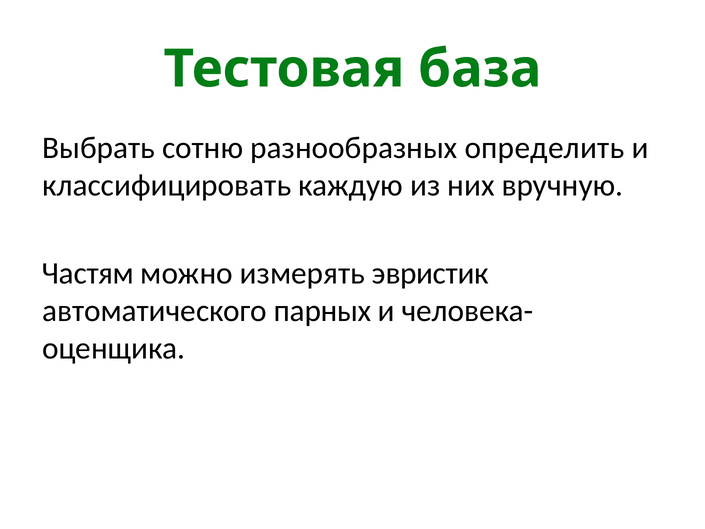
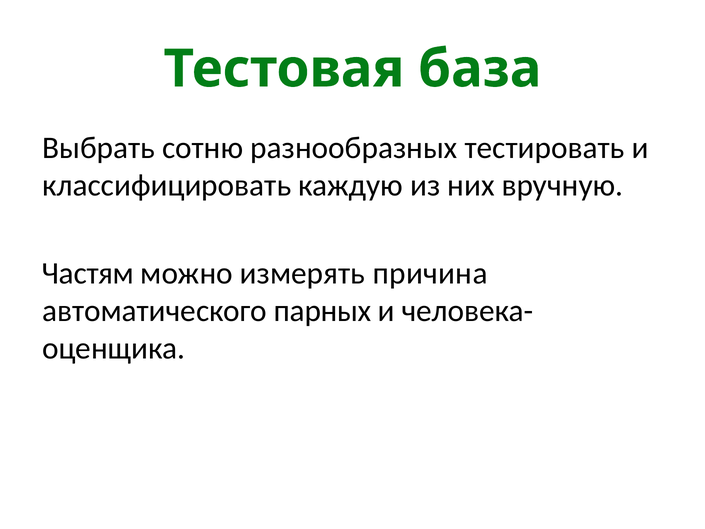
определить: определить -> тестировать
эвристик: эвристик -> причина
